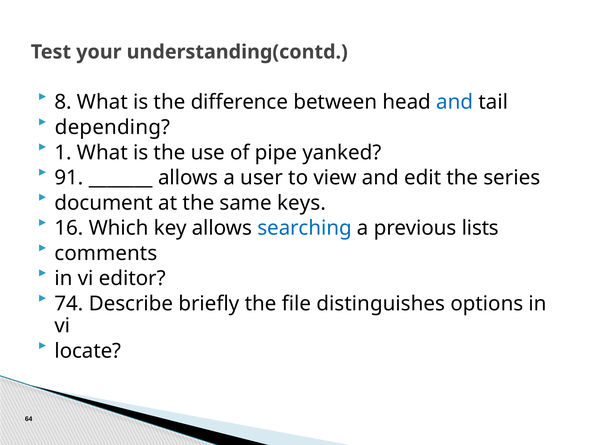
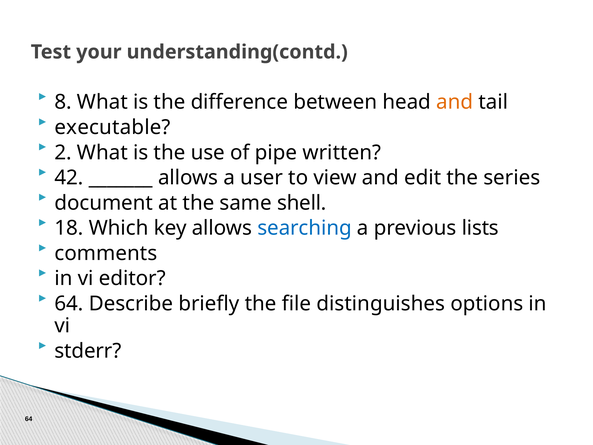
and at (455, 102) colour: blue -> orange
depending: depending -> executable
1: 1 -> 2
yanked: yanked -> written
91: 91 -> 42
keys: keys -> shell
16: 16 -> 18
74 at (69, 303): 74 -> 64
locate: locate -> stderr
